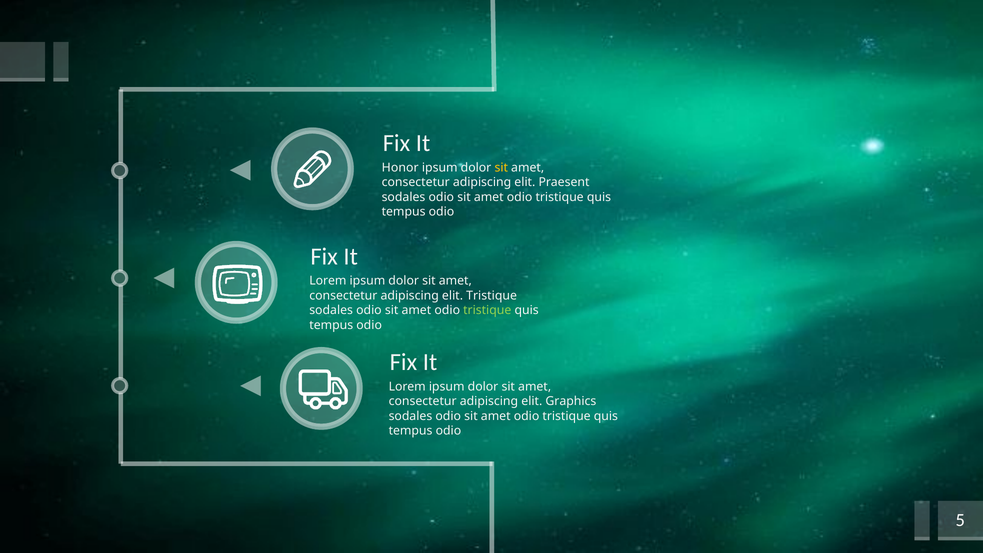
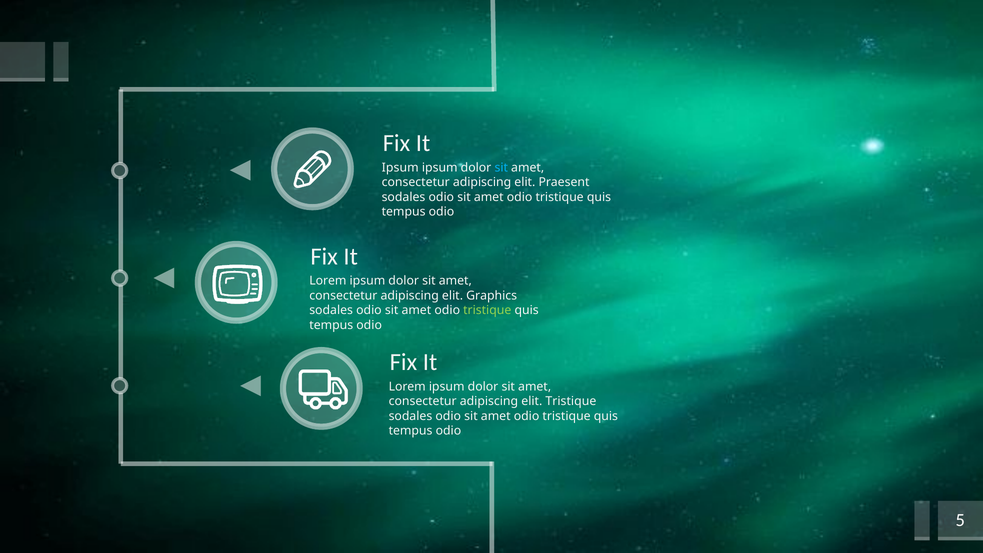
Honor at (400, 168): Honor -> Ipsum
sit at (501, 168) colour: yellow -> light blue
elit Tristique: Tristique -> Graphics
elit Graphics: Graphics -> Tristique
